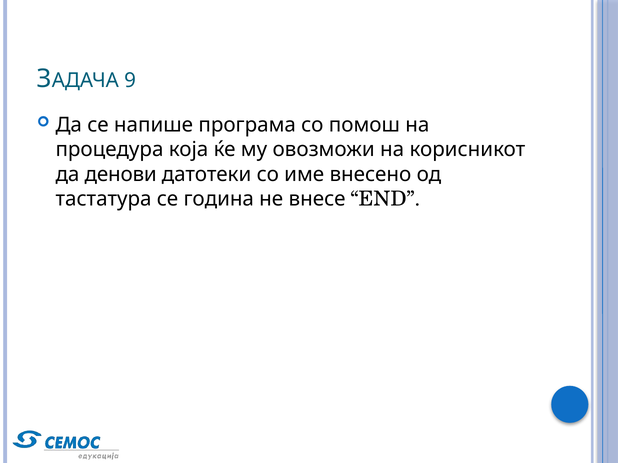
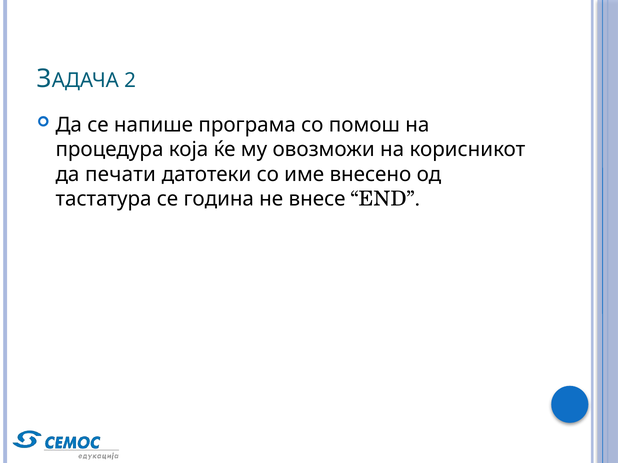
9: 9 -> 2
денови: денови -> печати
